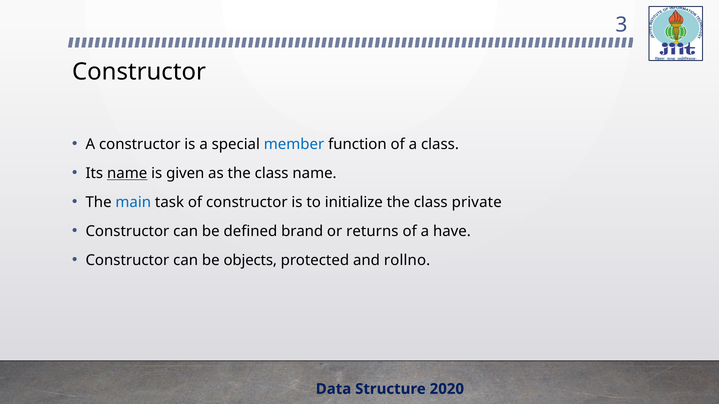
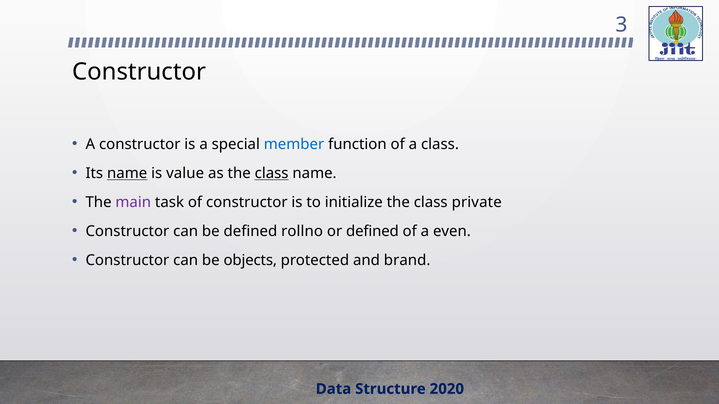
given: given -> value
class at (272, 173) underline: none -> present
main colour: blue -> purple
brand: brand -> rollno
or returns: returns -> defined
have: have -> even
rollno: rollno -> brand
